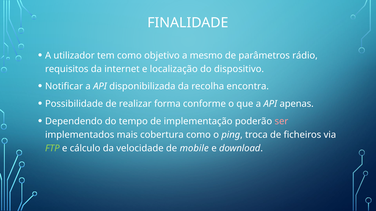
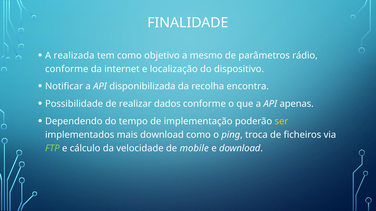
utilizador: utilizador -> realizada
requisitos at (67, 69): requisitos -> conforme
forma: forma -> dados
ser colour: pink -> yellow
mais cobertura: cobertura -> download
